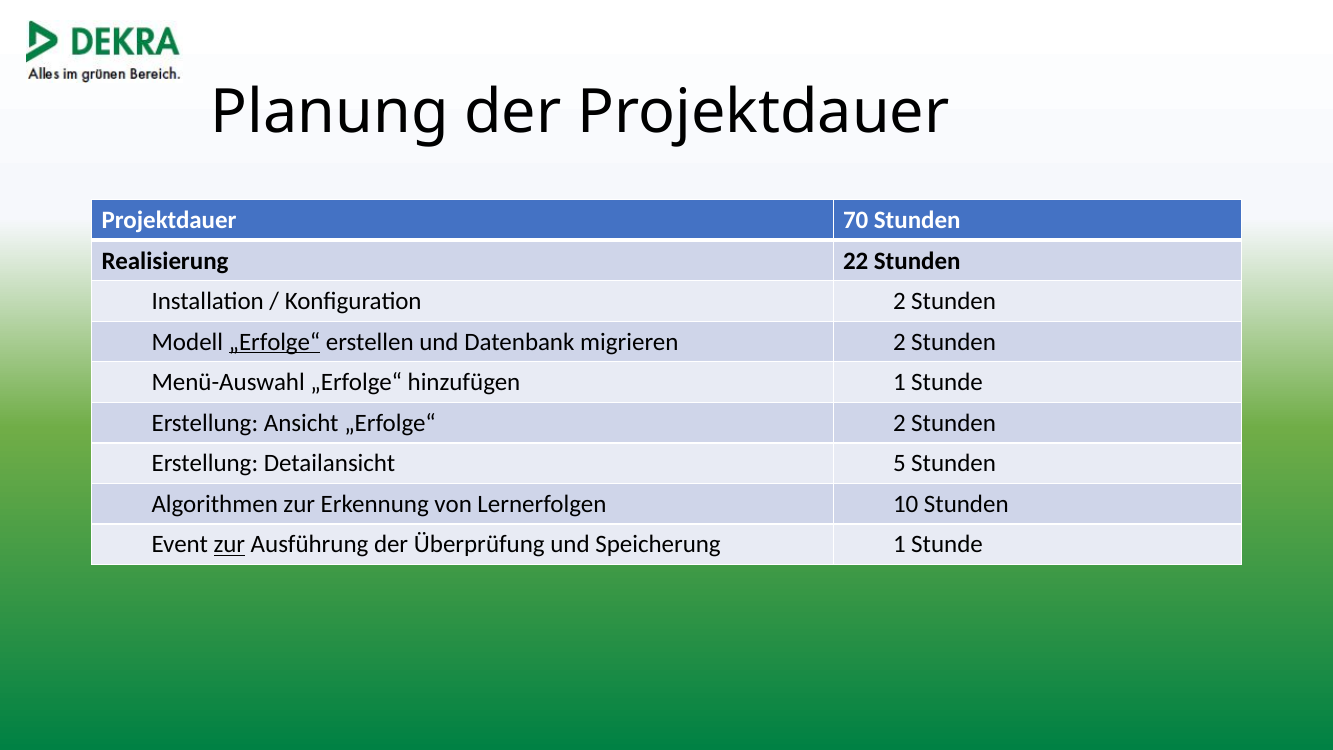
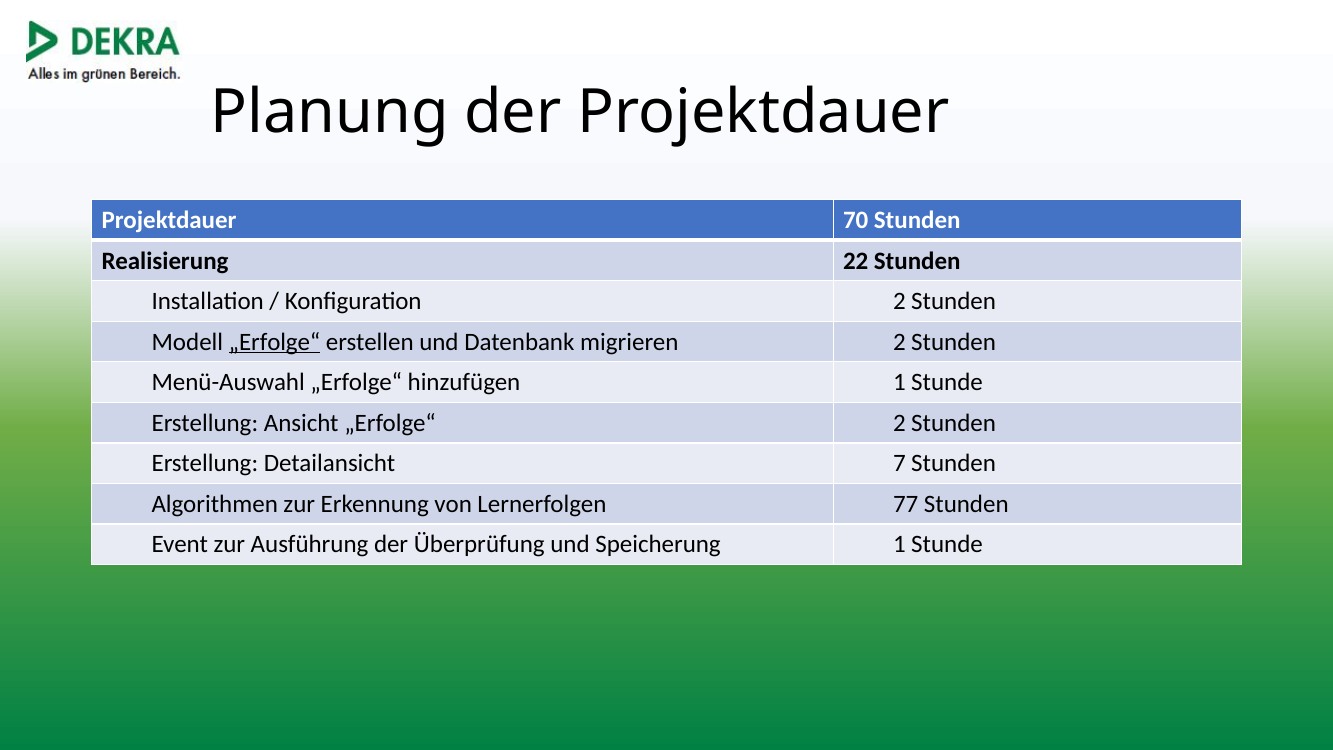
5: 5 -> 7
10: 10 -> 77
zur at (229, 544) underline: present -> none
